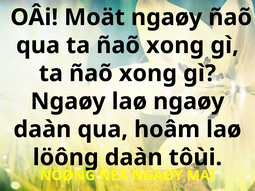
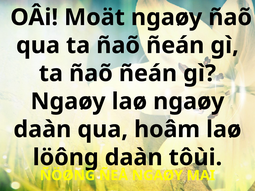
qua ta ñaõ xong: xong -> ñeán
xong at (148, 74): xong -> ñeán
